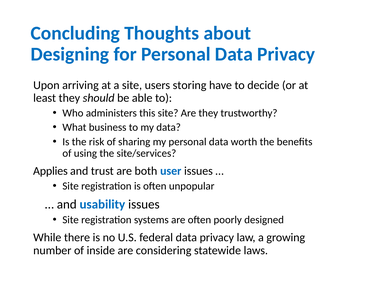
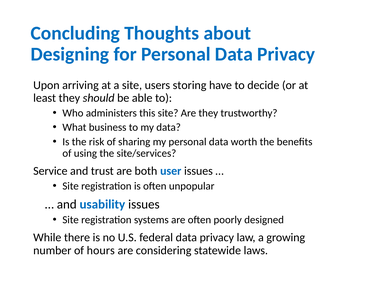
Applies: Applies -> Service
inside: inside -> hours
